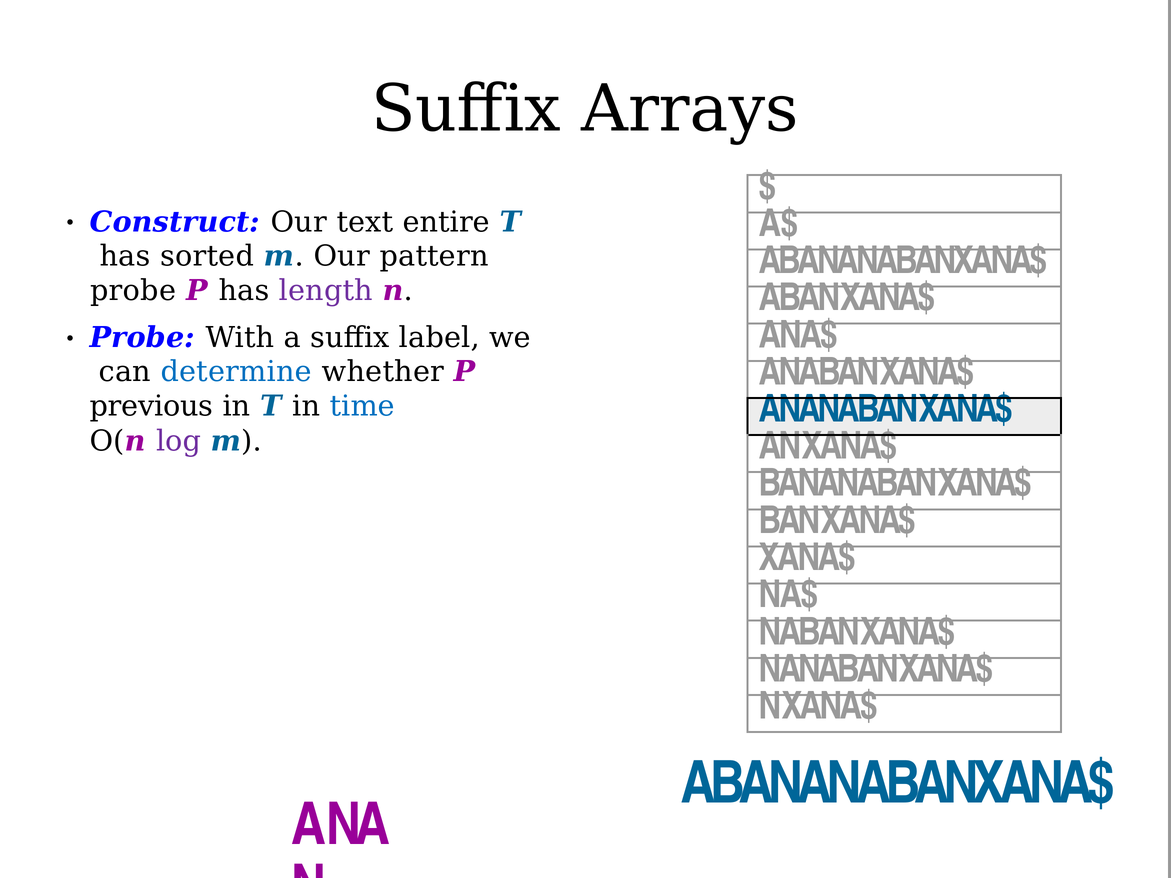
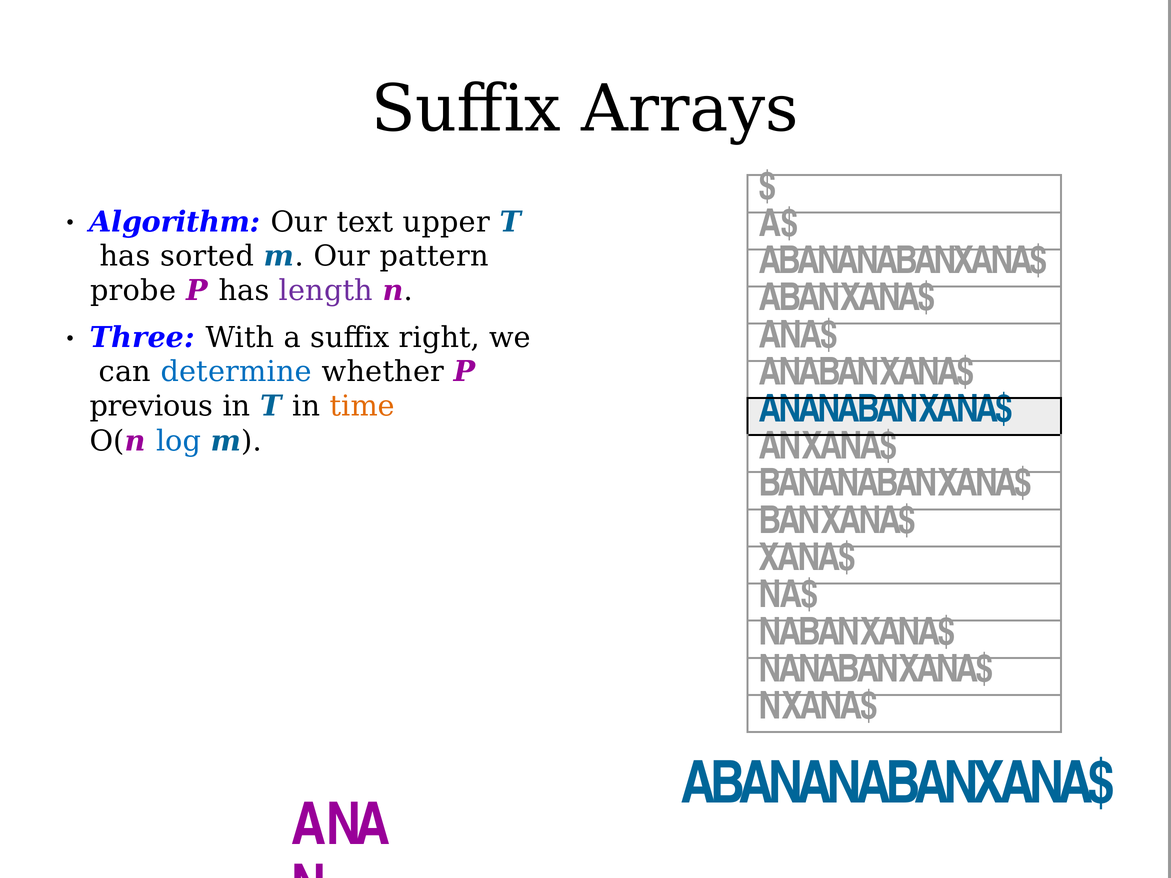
Construct: Construct -> Algorithm
entire: entire -> upper
Probe at (142, 338): Probe -> Three
label: label -> right
time colour: blue -> orange
log colour: purple -> blue
